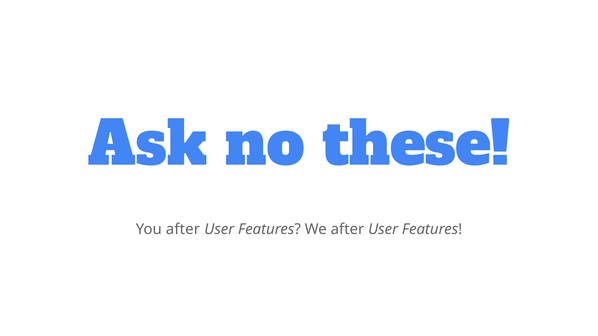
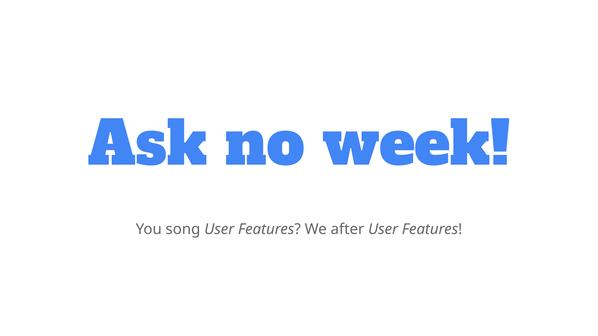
these: these -> week
You after: after -> song
